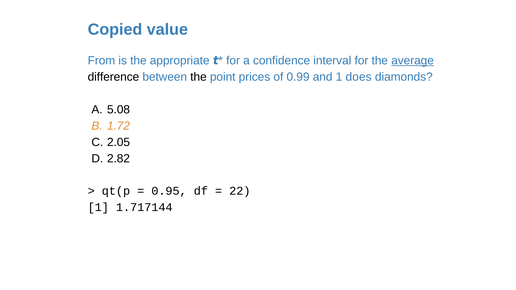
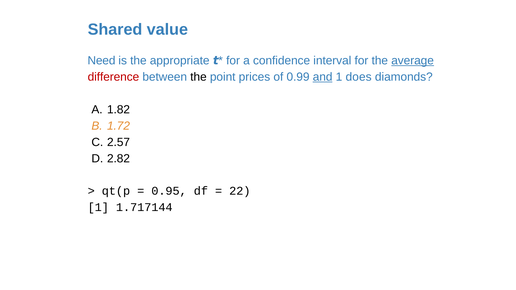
Copied: Copied -> Shared
From: From -> Need
difference colour: black -> red
and underline: none -> present
5.08: 5.08 -> 1.82
2.05: 2.05 -> 2.57
